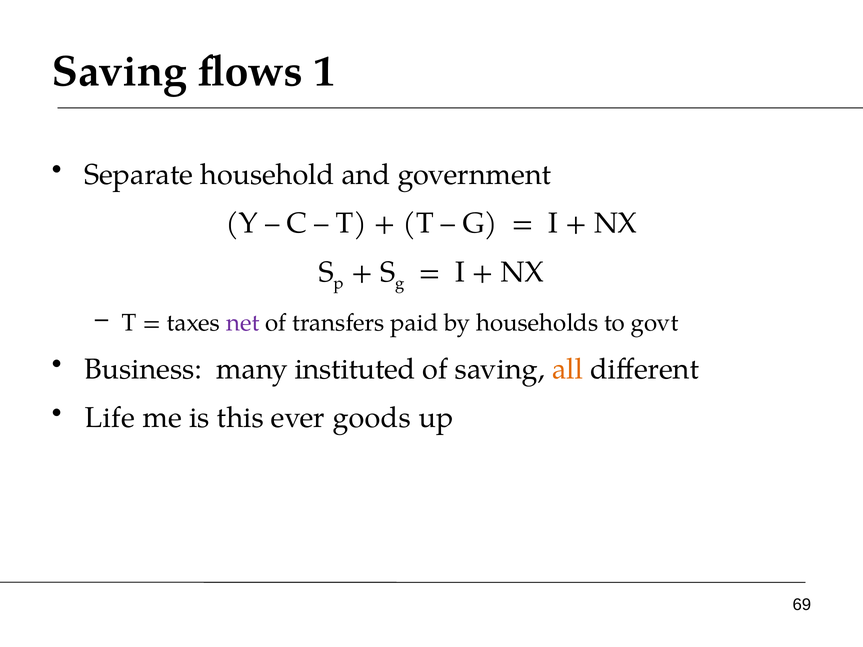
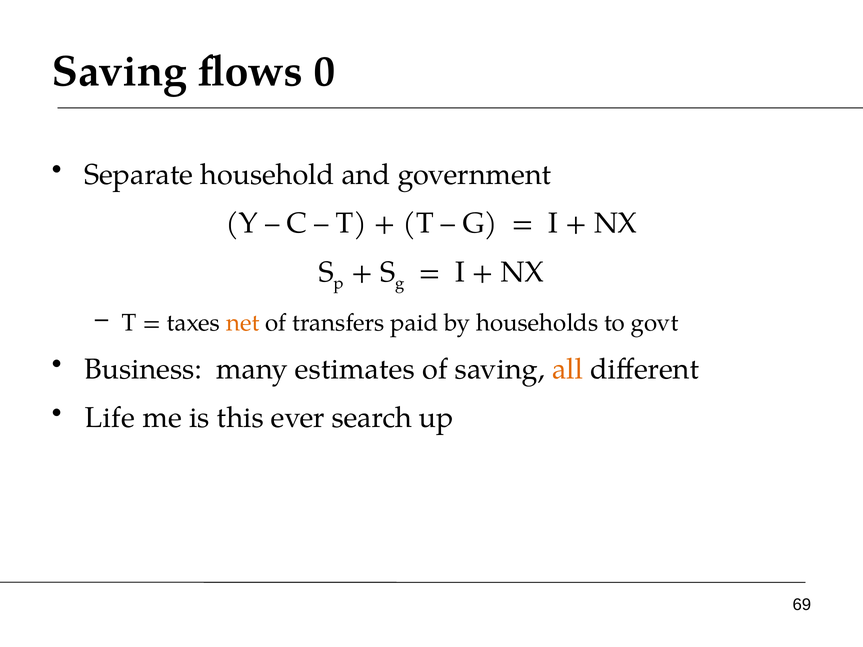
1: 1 -> 0
net colour: purple -> orange
instituted: instituted -> estimates
goods: goods -> search
